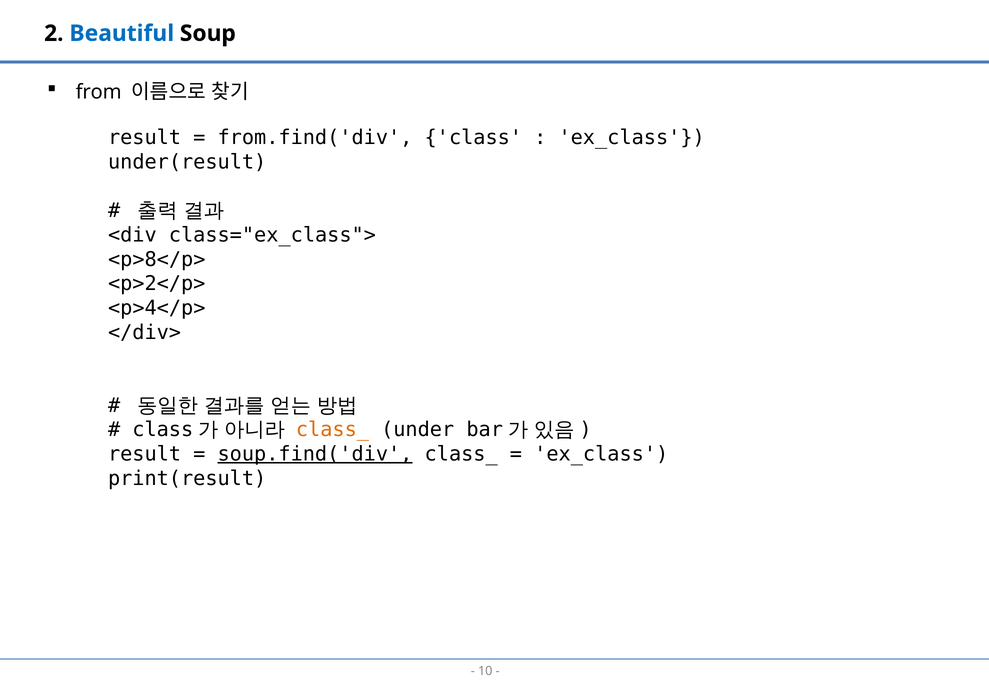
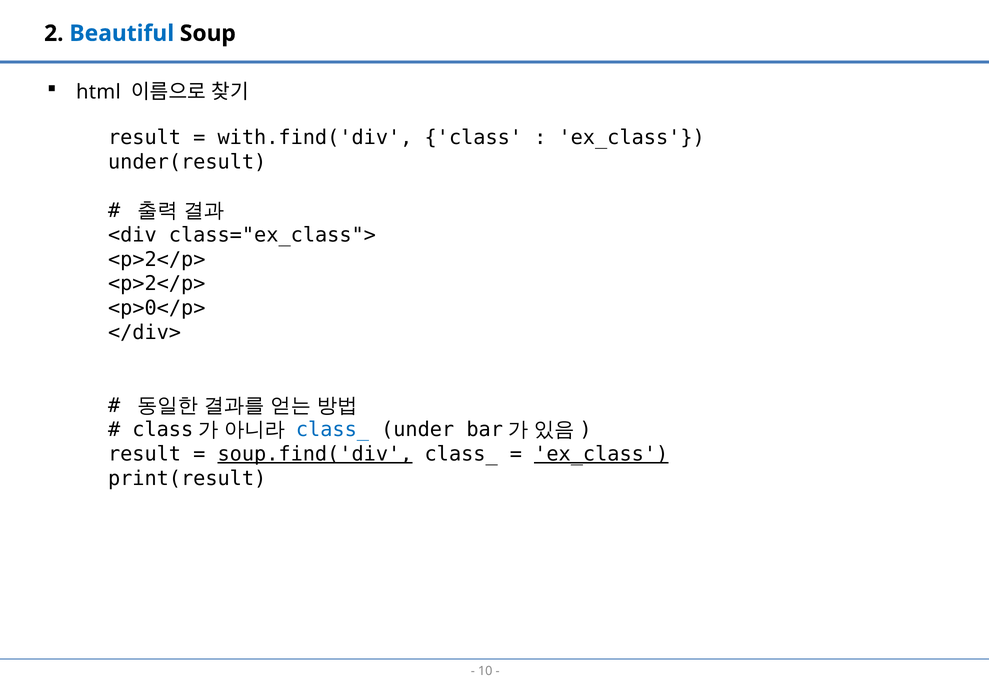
from: from -> html
from.find('div: from.find('div -> with.find('div
<p>8</p> at (157, 259): <p>8</p> -> <p>2</p>
<p>4</p>: <p>4</p> -> <p>0</p>
class_ at (332, 430) colour: orange -> blue
ex_class at (601, 454) underline: none -> present
